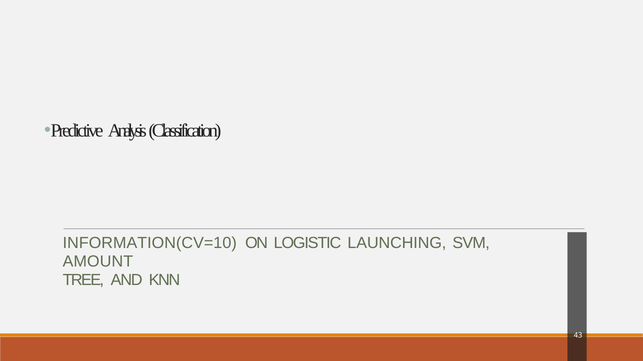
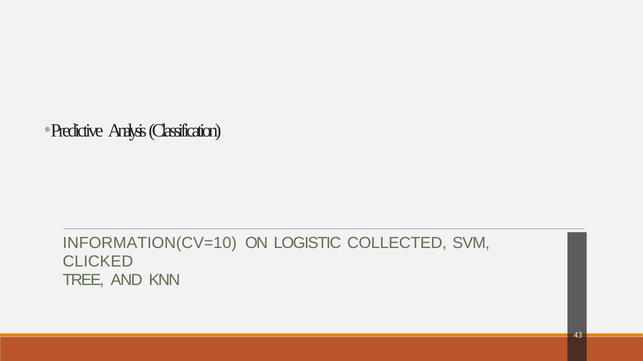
LAUNCHING: LAUNCHING -> COLLECTED
AMOUNT: AMOUNT -> CLICKED
